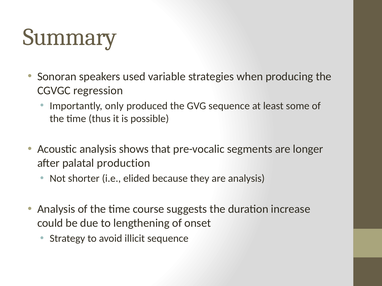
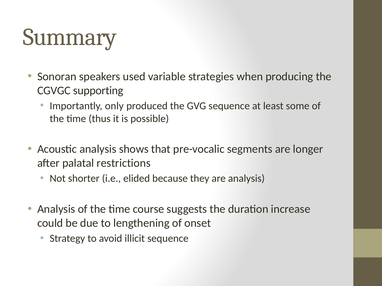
regression: regression -> supporting
production: production -> restrictions
